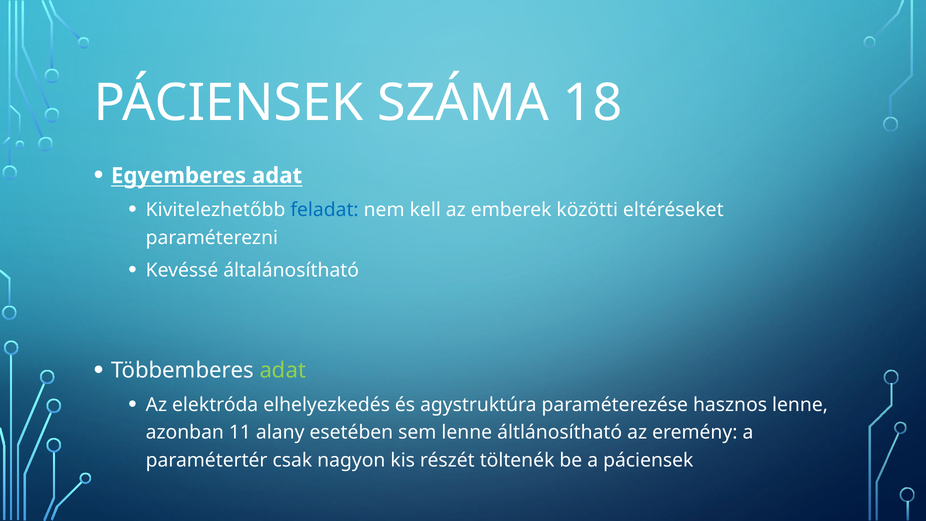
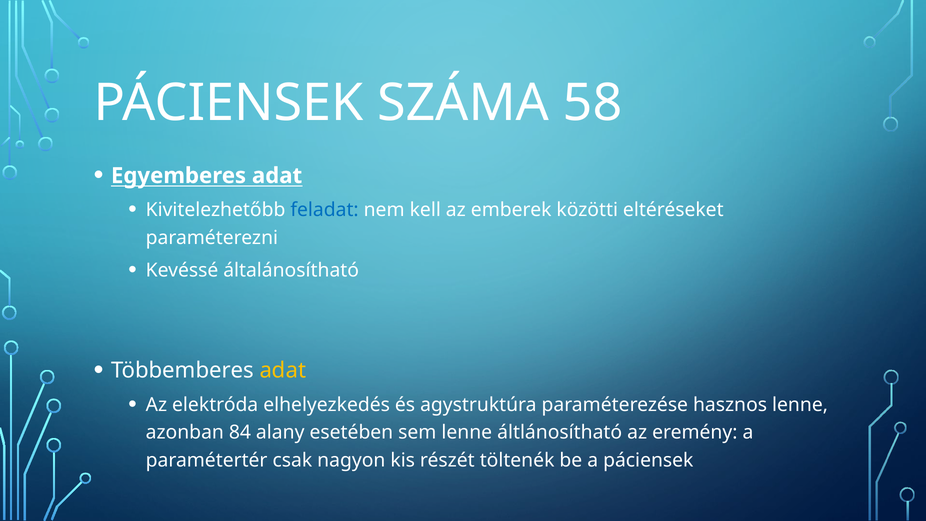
18: 18 -> 58
adat at (283, 371) colour: light green -> yellow
11: 11 -> 84
